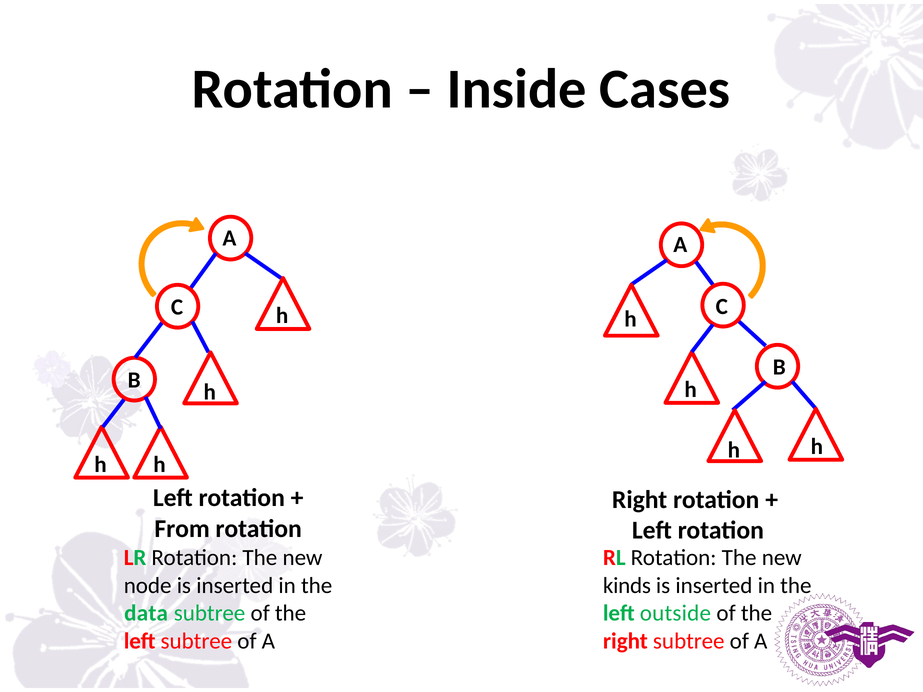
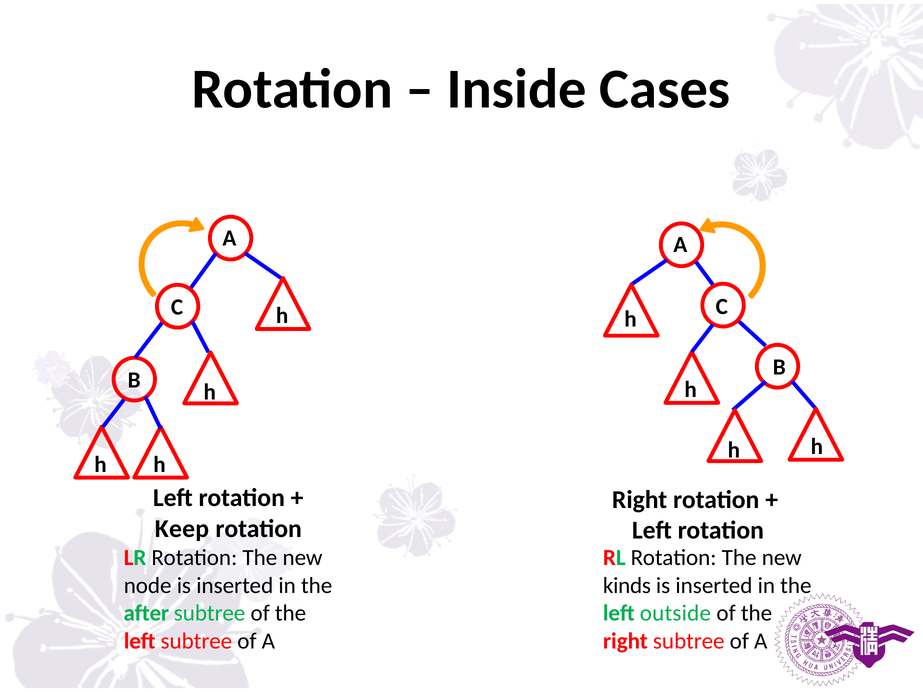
From: From -> Keep
data: data -> after
